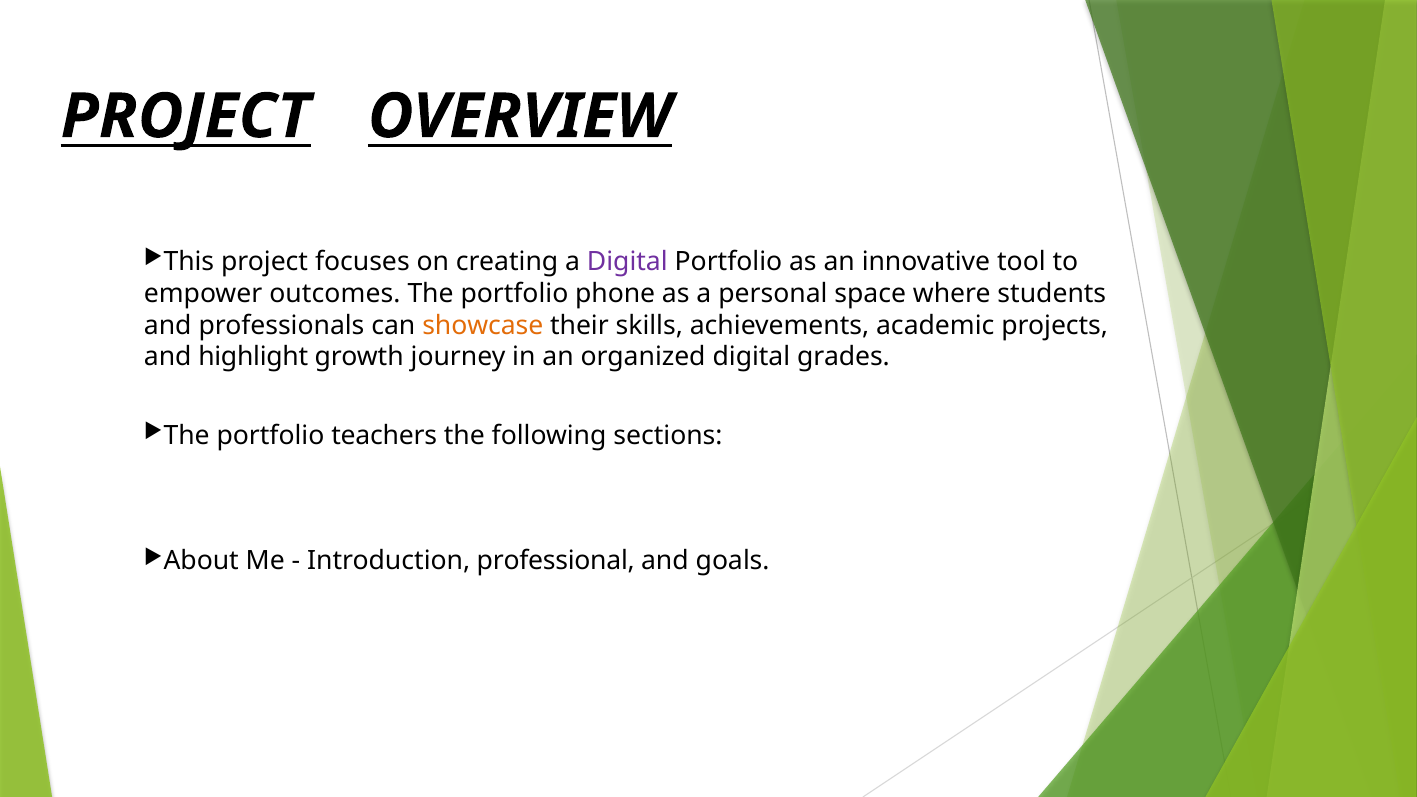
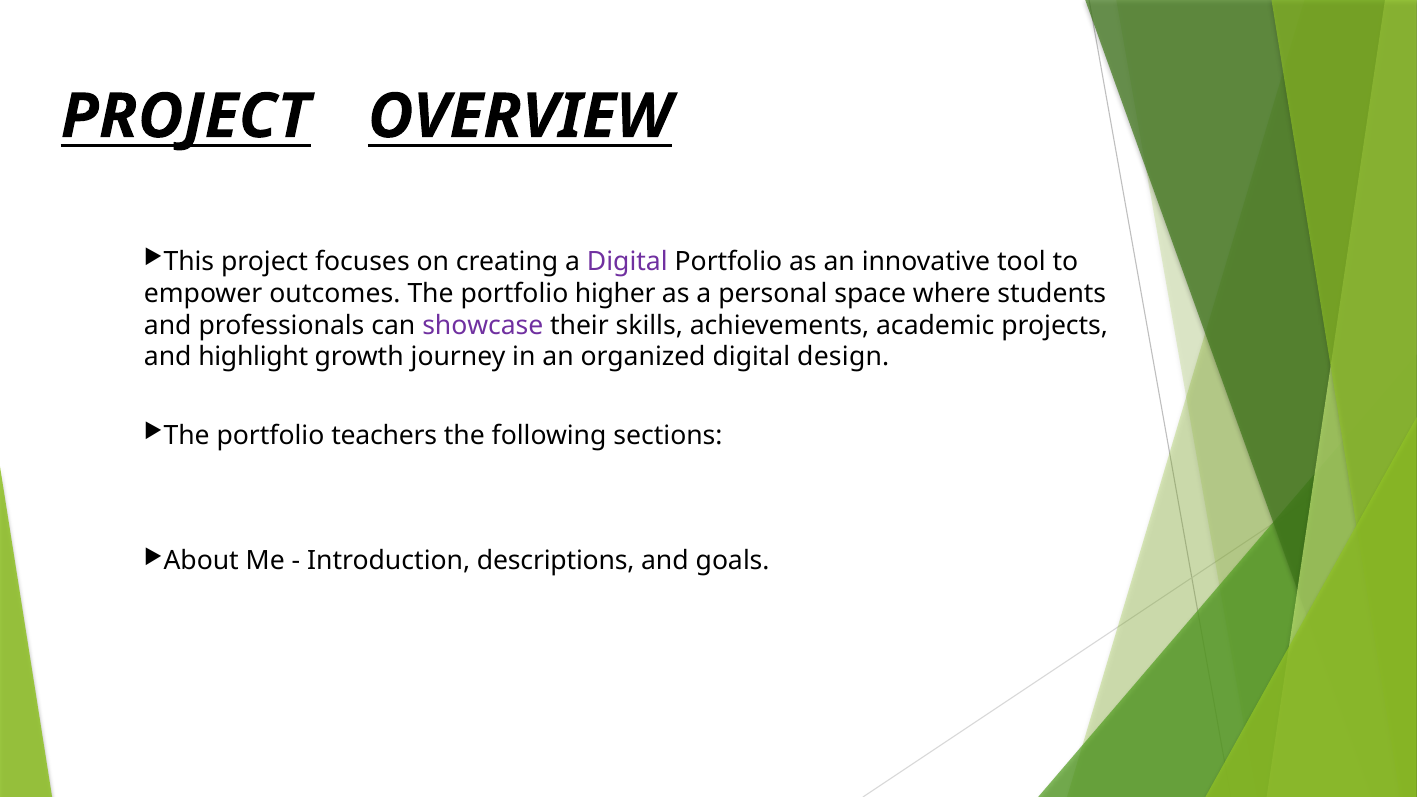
phone: phone -> higher
showcase colour: orange -> purple
grades: grades -> design
professional: professional -> descriptions
